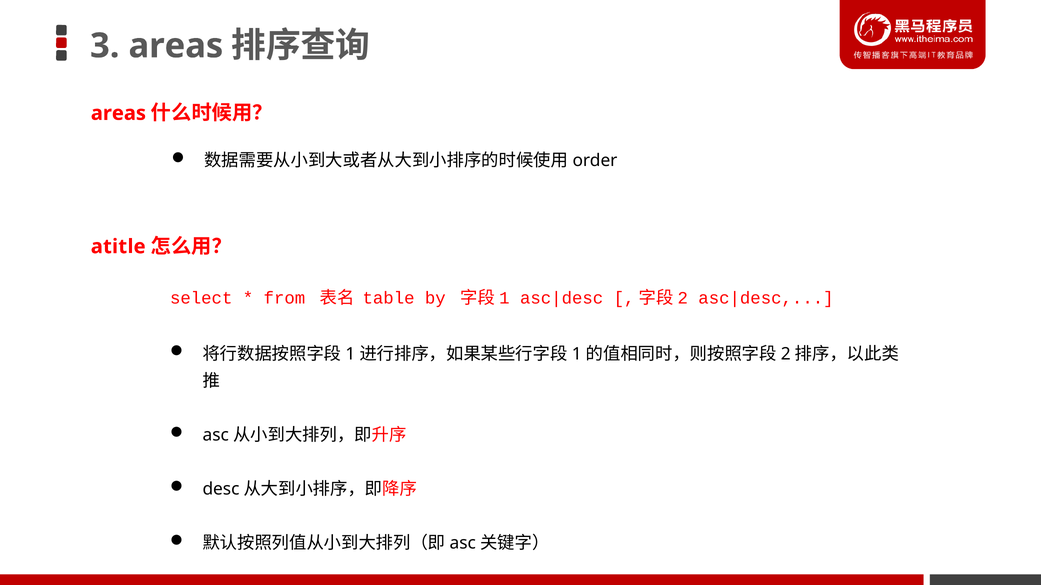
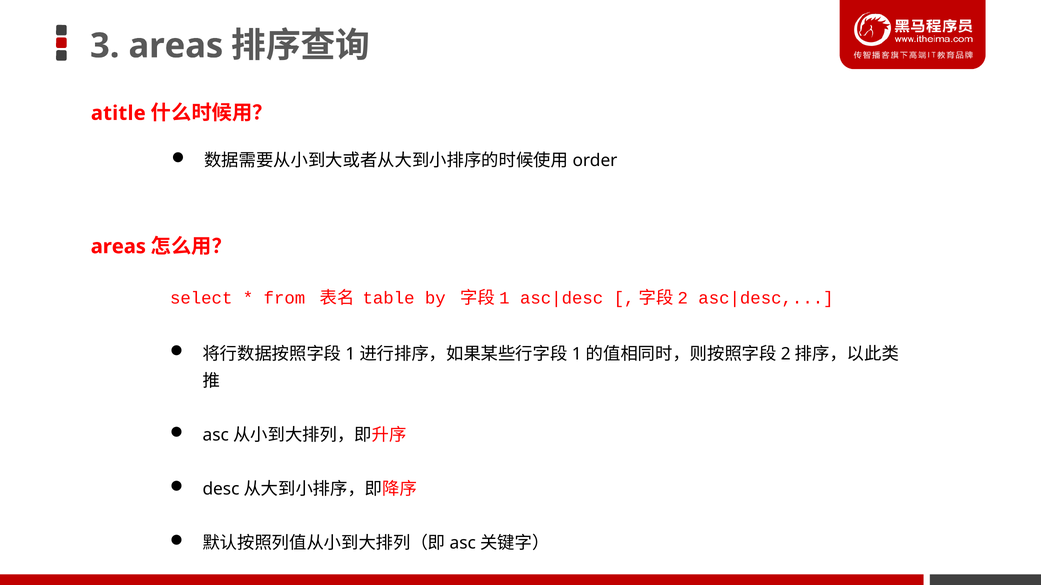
areas at (118, 113): areas -> atitle
atitle at (118, 247): atitle -> areas
